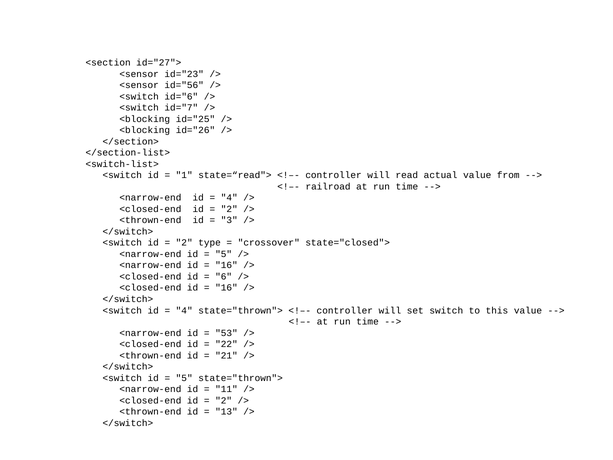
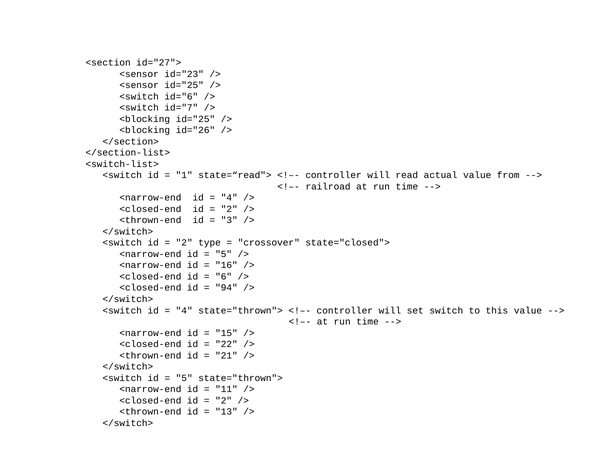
<sensor id="56: id="56 -> id="25
16 at (226, 288): 16 -> 94
53: 53 -> 15
